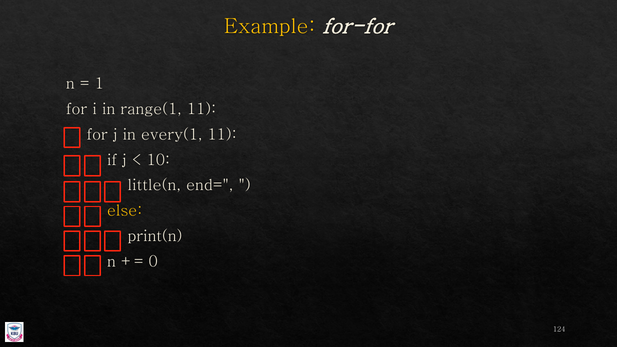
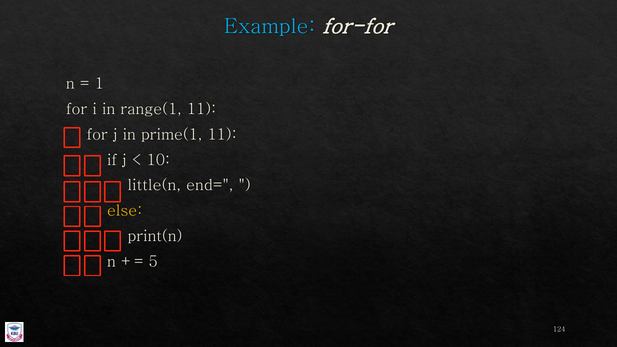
Example colour: yellow -> light blue
every(1: every(1 -> prime(1
0: 0 -> 5
